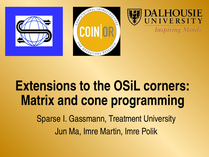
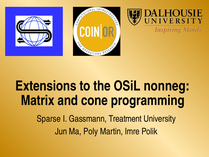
corners: corners -> nonneg
Ma Imre: Imre -> Poly
